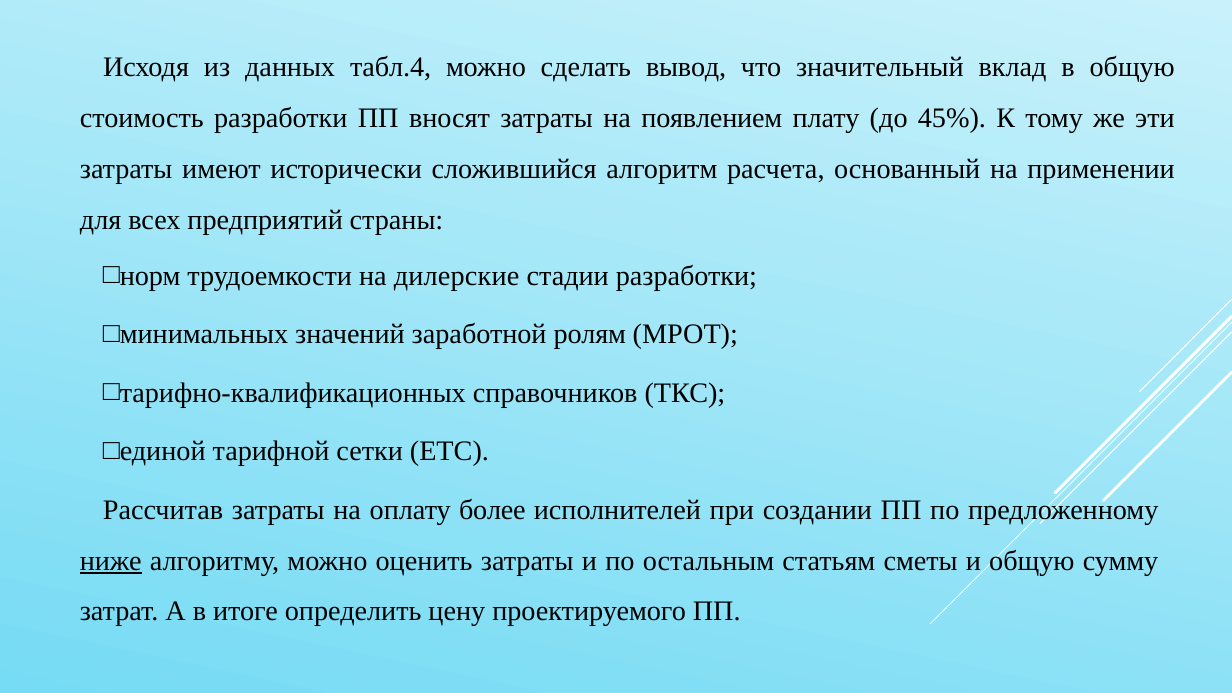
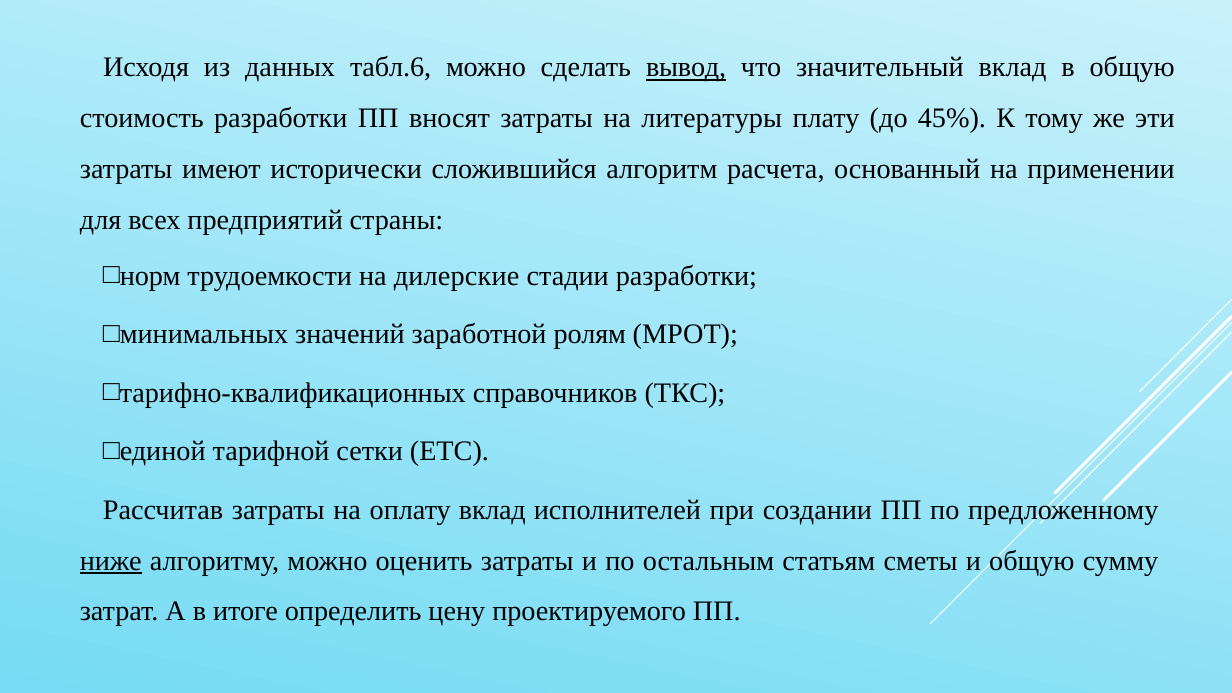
табл.4: табл.4 -> табл.6
вывод underline: none -> present
появлением: появлением -> литературы
оплату более: более -> вклад
